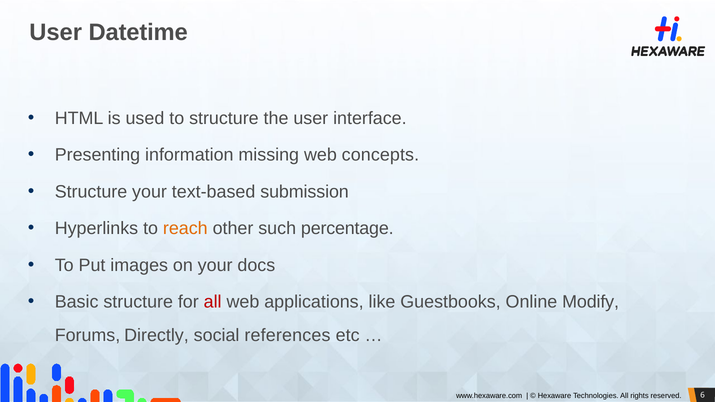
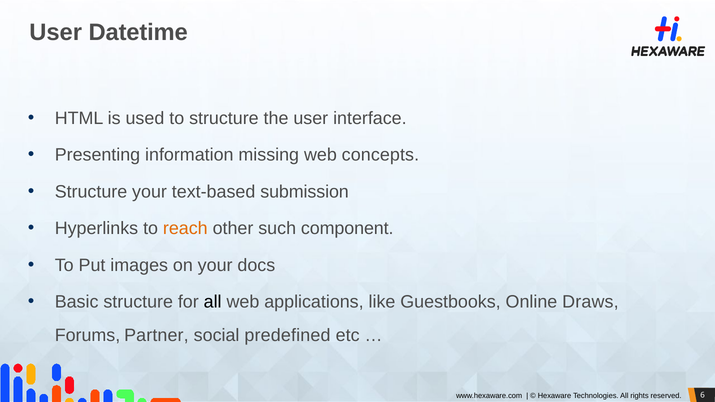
percentage: percentage -> component
all at (213, 302) colour: red -> black
Modify: Modify -> Draws
Directly: Directly -> Partner
references: references -> predefined
